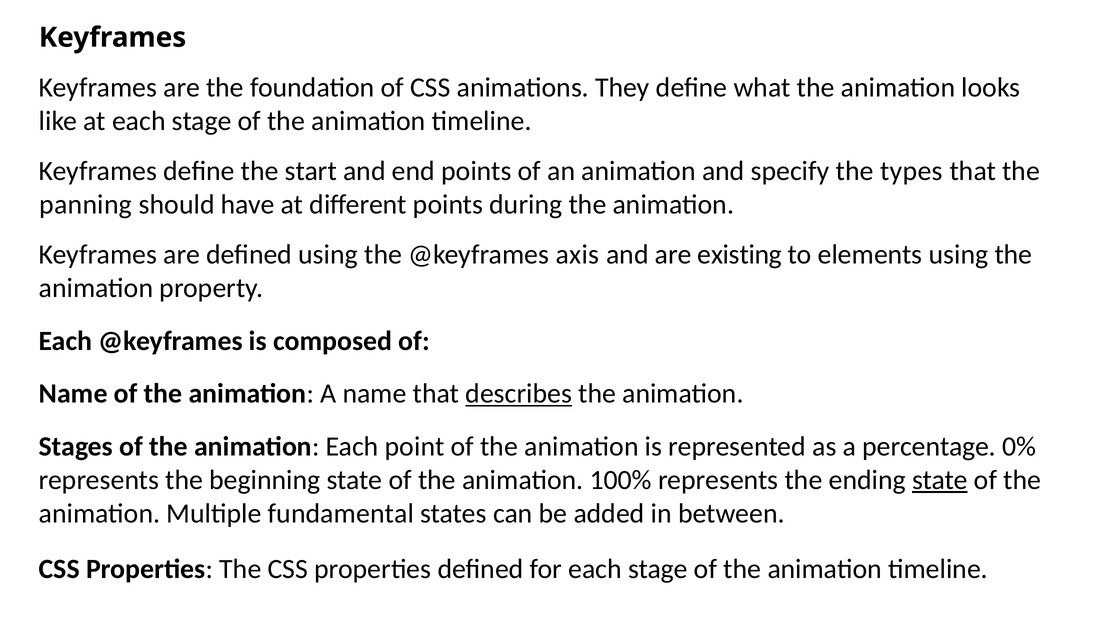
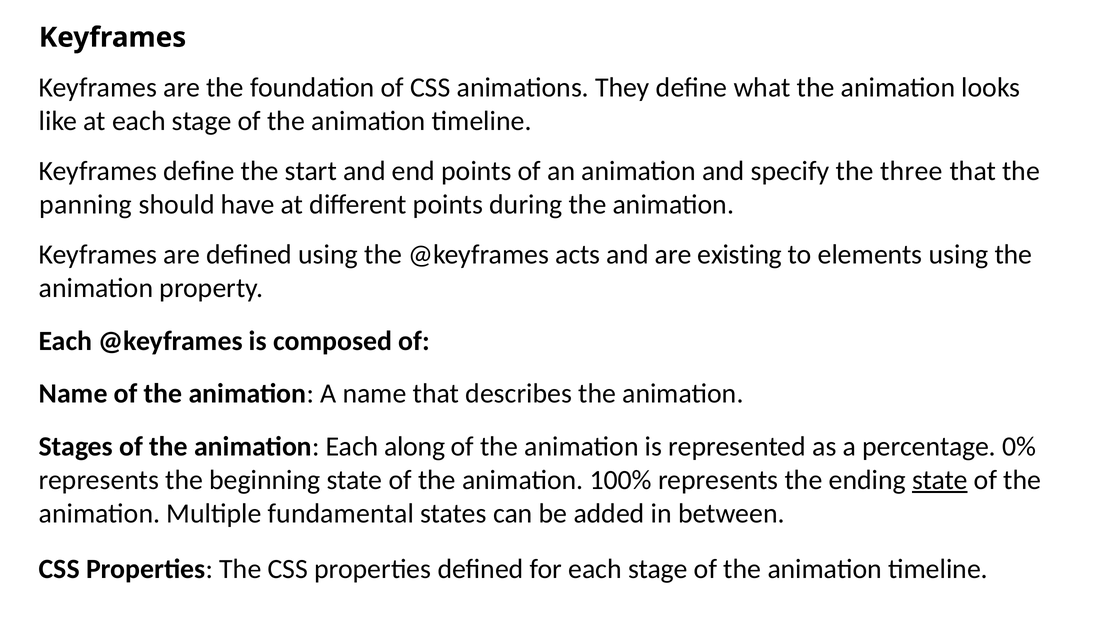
types: types -> three
axis: axis -> acts
describes underline: present -> none
point: point -> along
